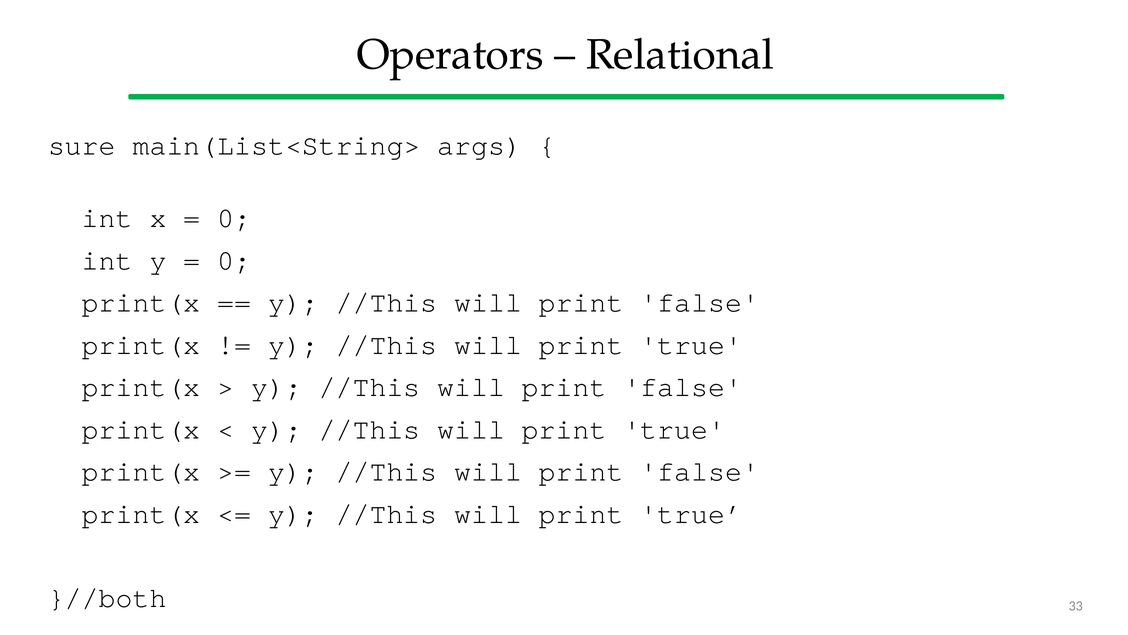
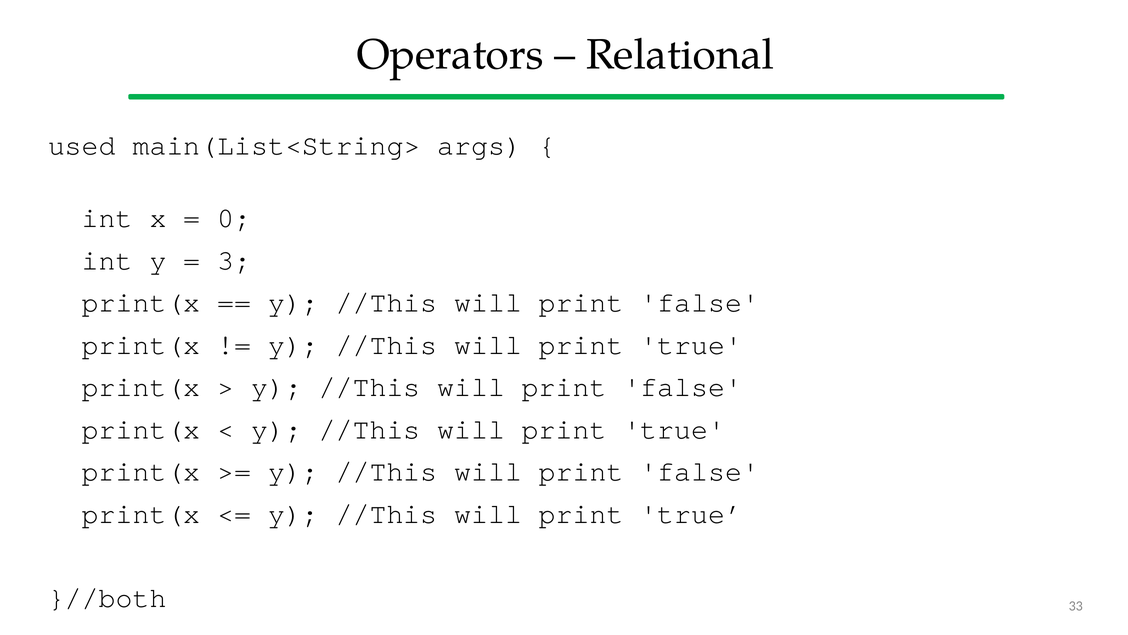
sure: sure -> used
0 at (234, 260): 0 -> 3
